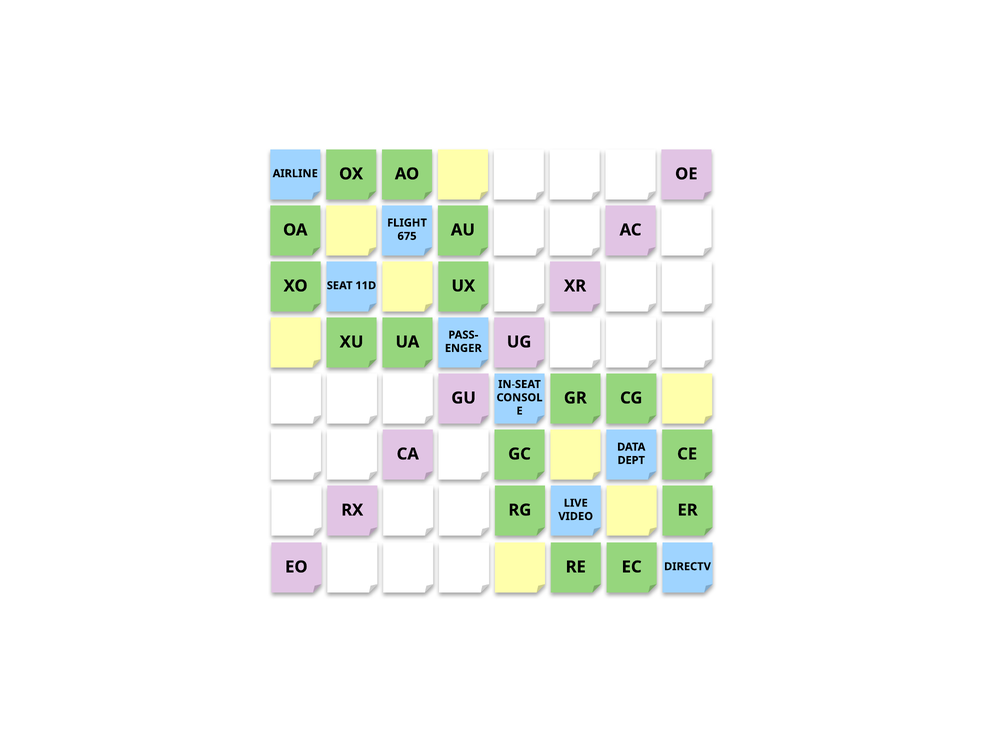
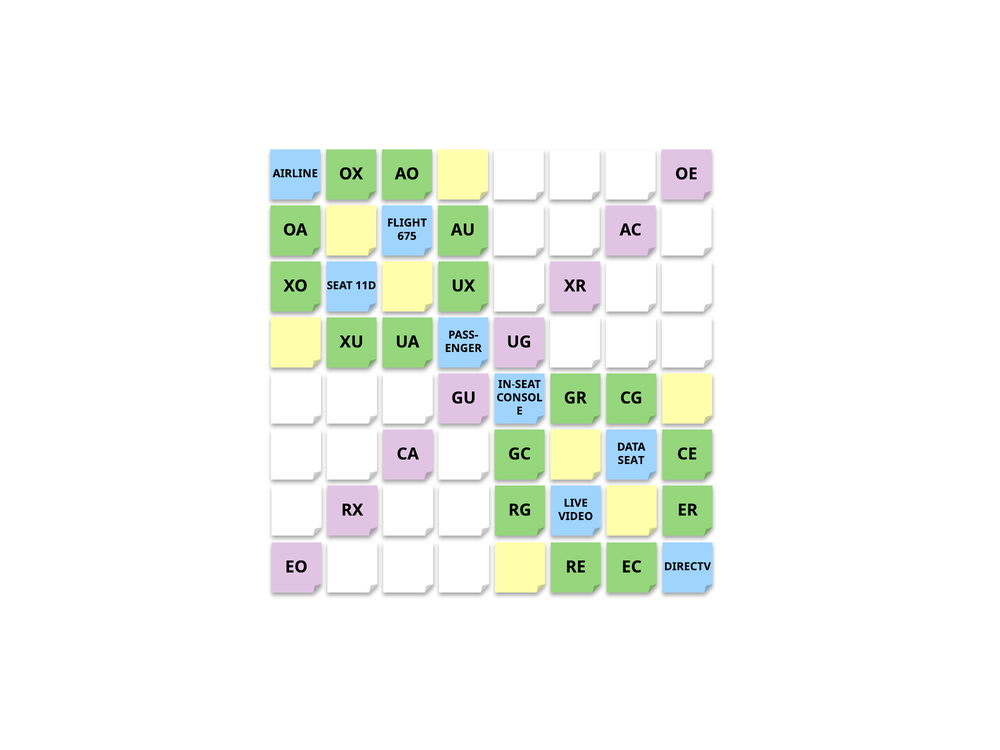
DEPT at (631, 460): DEPT -> SEAT
